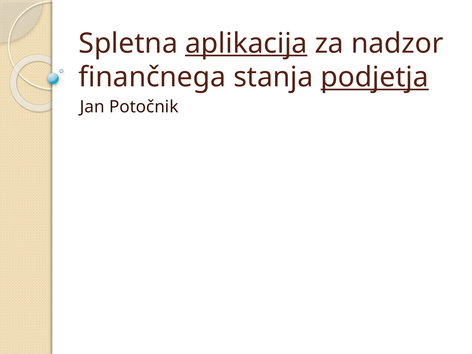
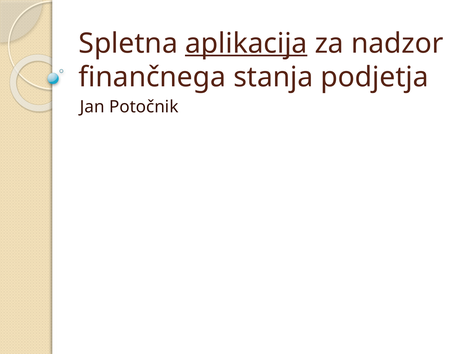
podjetja underline: present -> none
